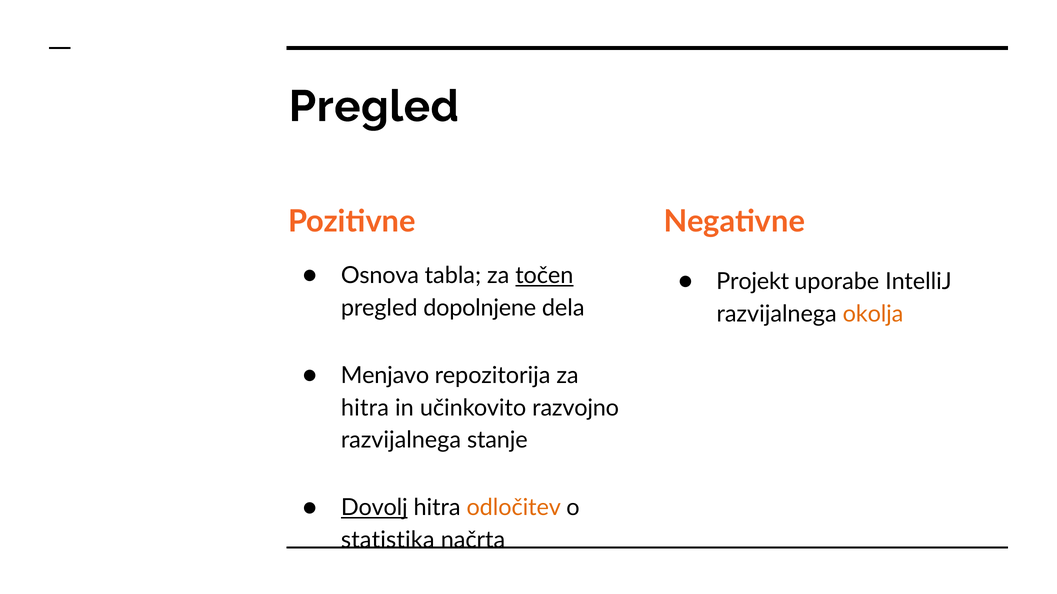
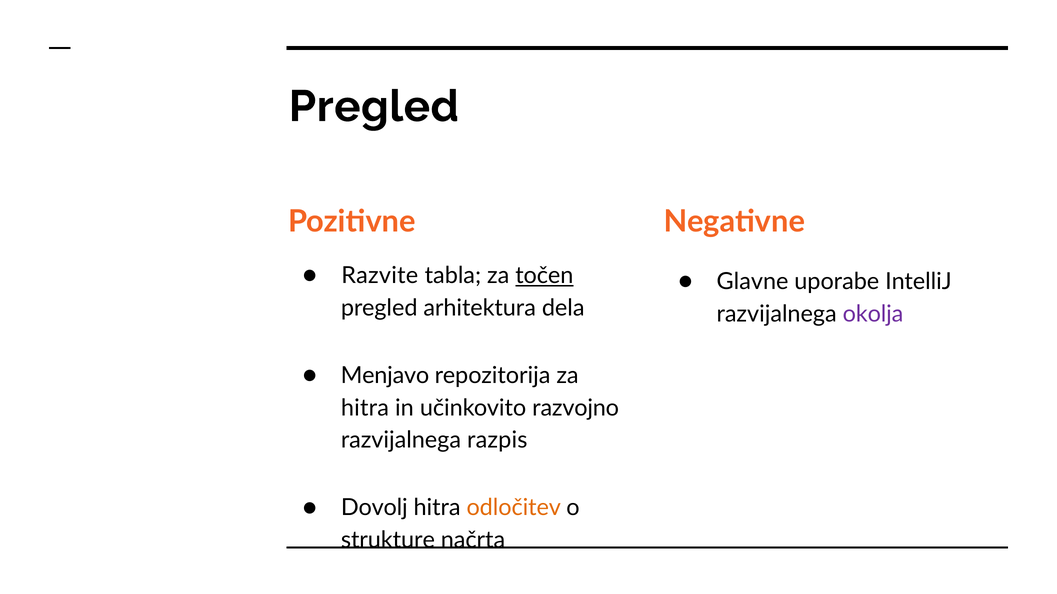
Osnova: Osnova -> Razvite
Projekt: Projekt -> Glavne
dopolnjene: dopolnjene -> arhitektura
okolja colour: orange -> purple
stanje: stanje -> razpis
Dovolj underline: present -> none
statistika: statistika -> strukture
